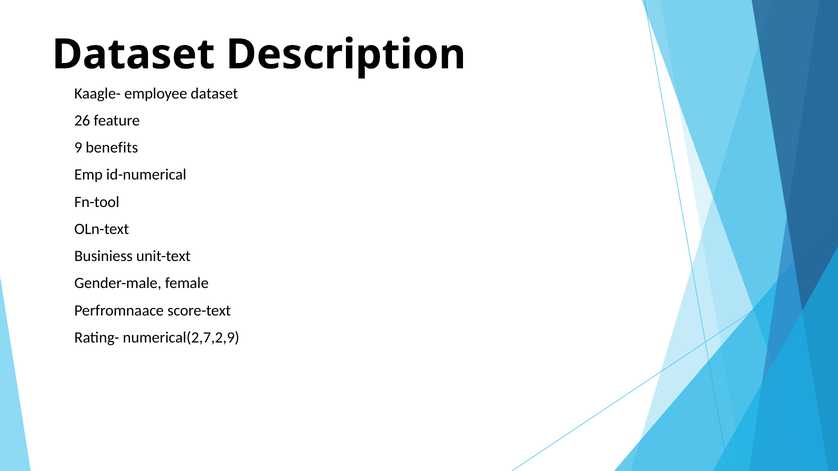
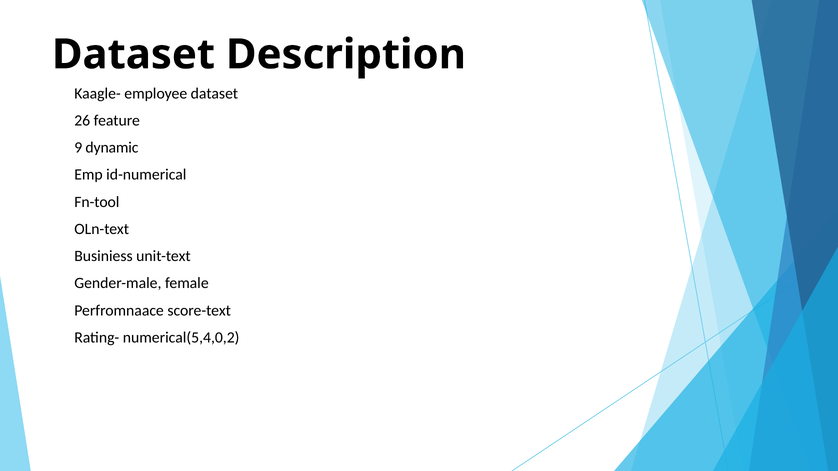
benefits: benefits -> dynamic
numerical(2,7,2,9: numerical(2,7,2,9 -> numerical(5,4,0,2
